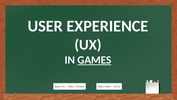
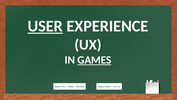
USER underline: none -> present
